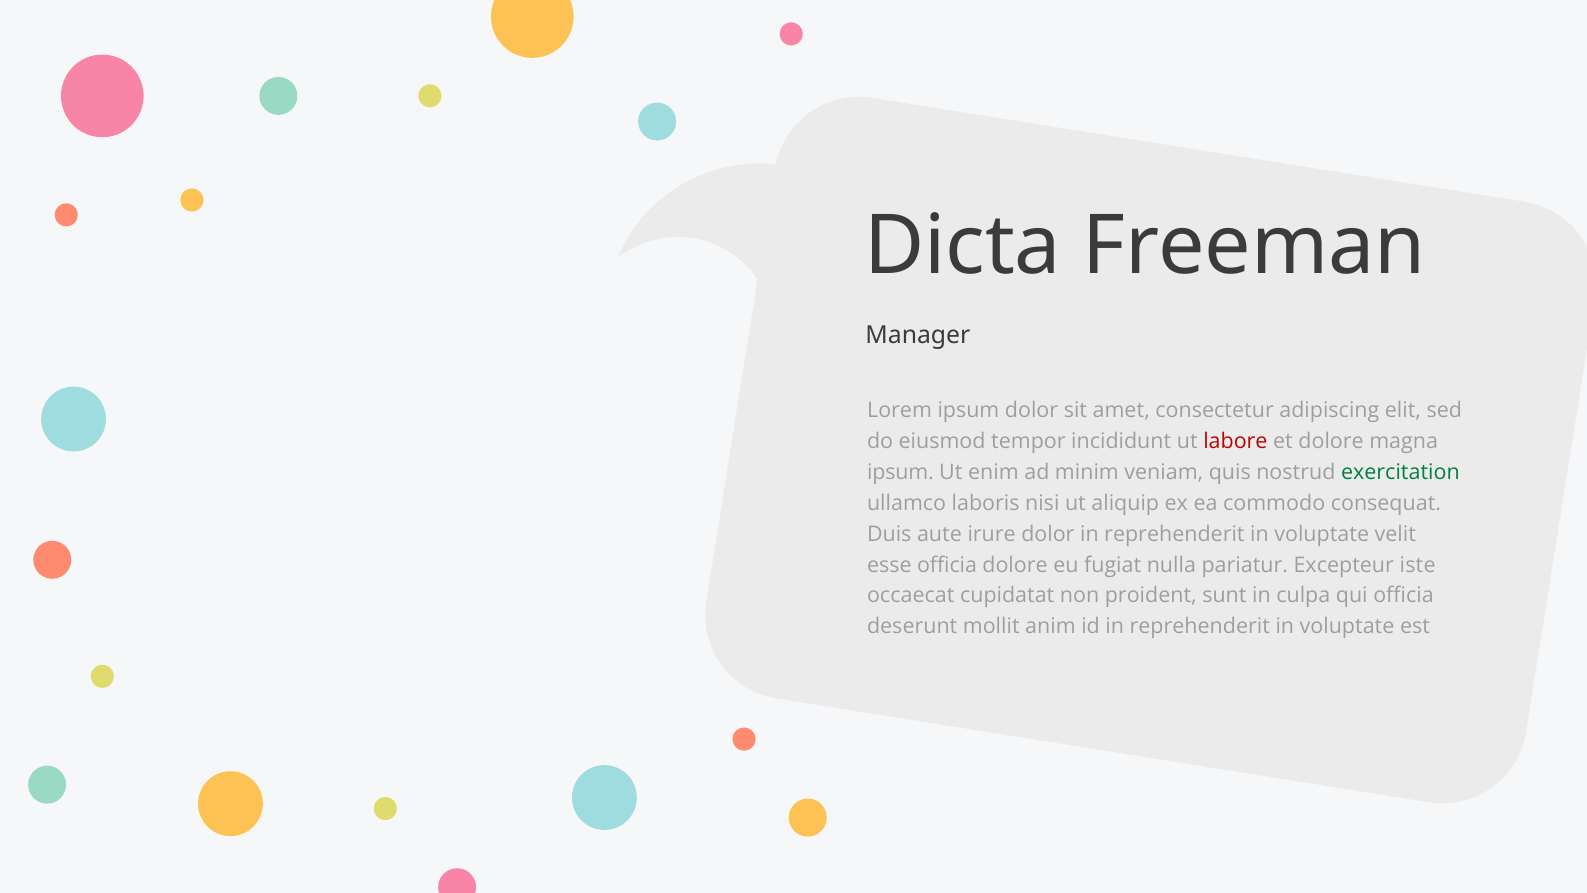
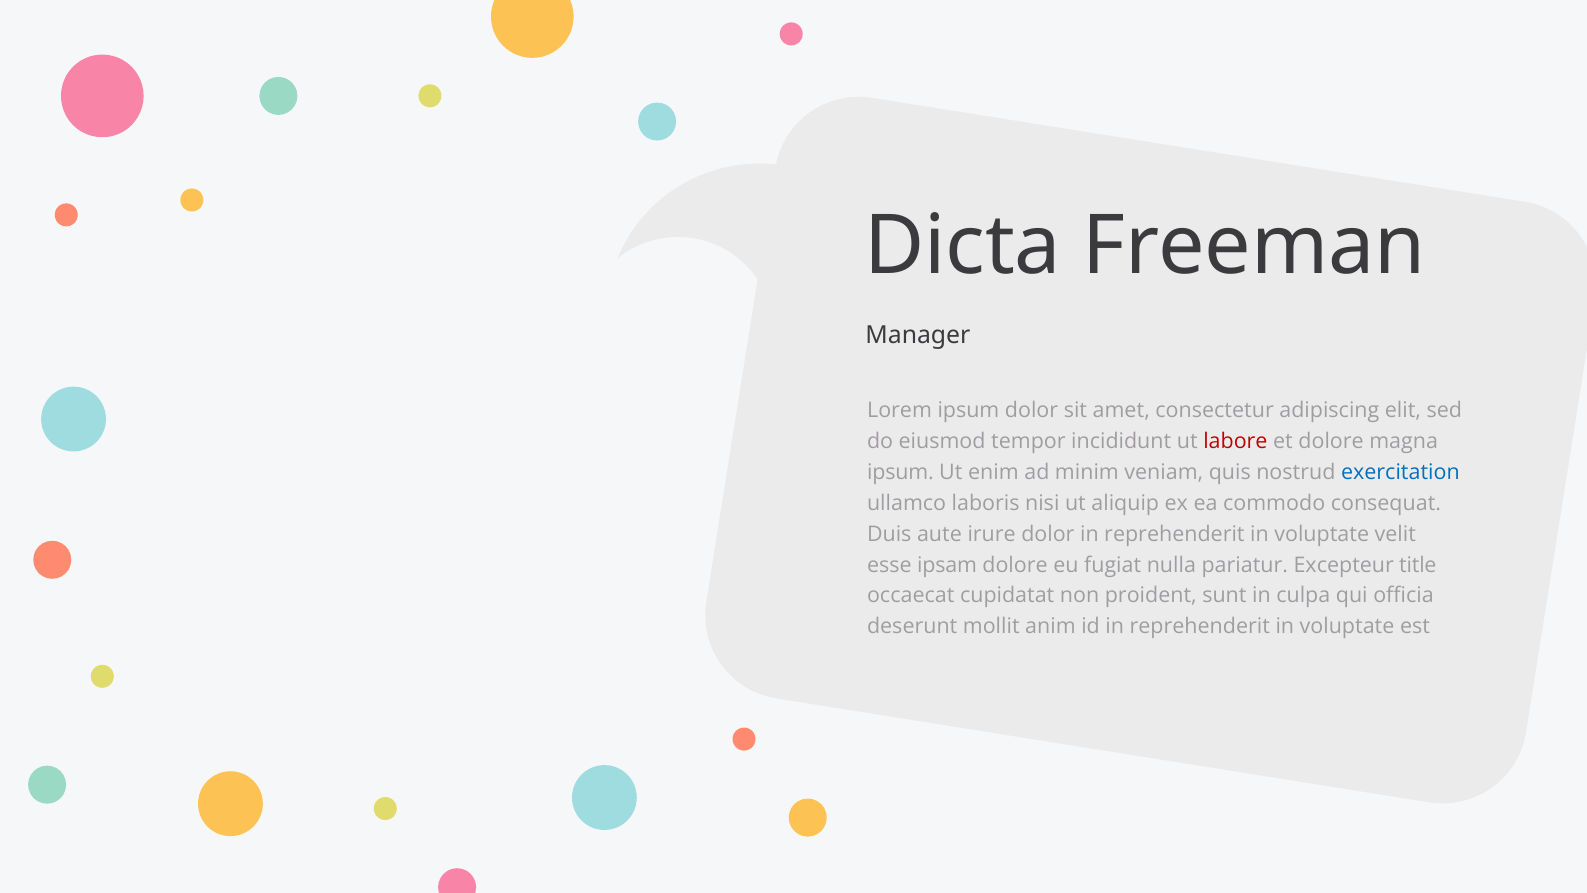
exercitation colour: green -> blue
esse officia: officia -> ipsam
iste: iste -> title
